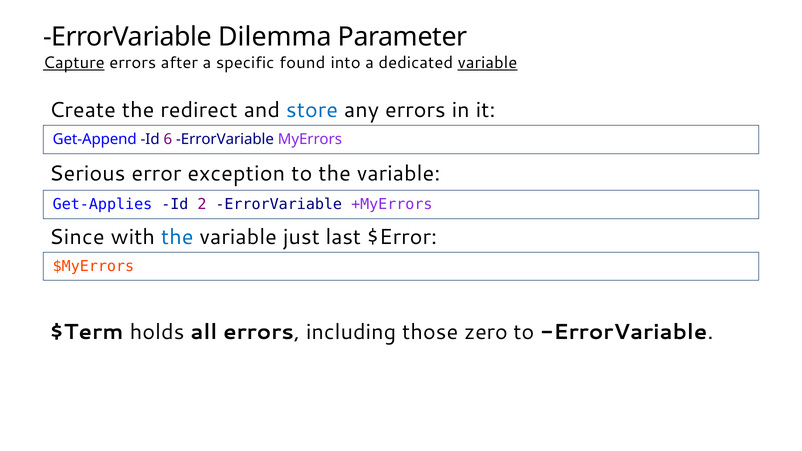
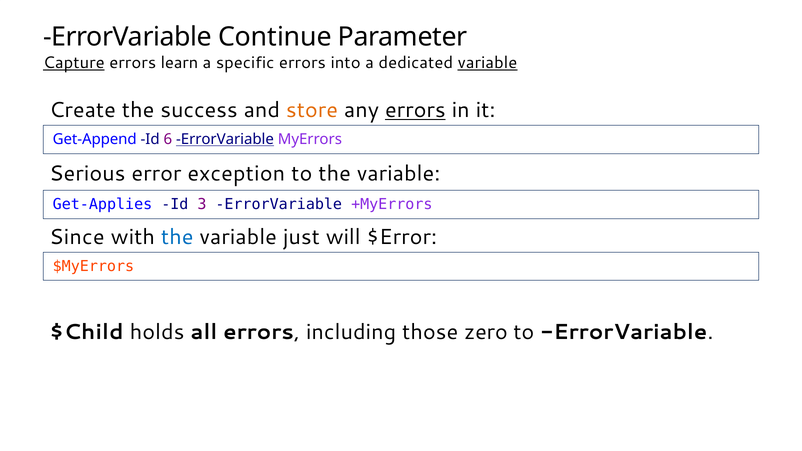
Dilemma: Dilemma -> Continue
after: after -> learn
specific found: found -> errors
redirect: redirect -> success
store colour: blue -> orange
errors at (415, 110) underline: none -> present
ErrorVariable at (225, 139) underline: none -> present
2: 2 -> 3
last: last -> will
$Term: $Term -> $Child
